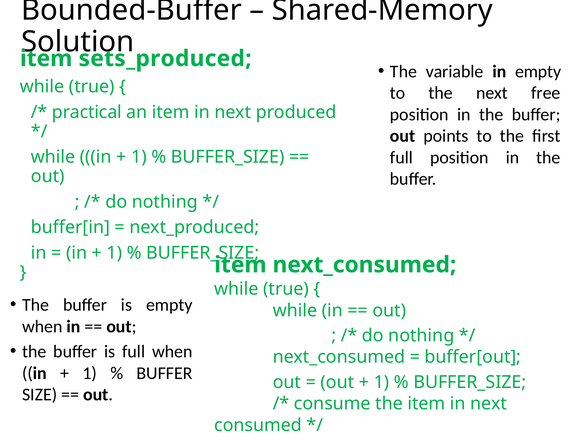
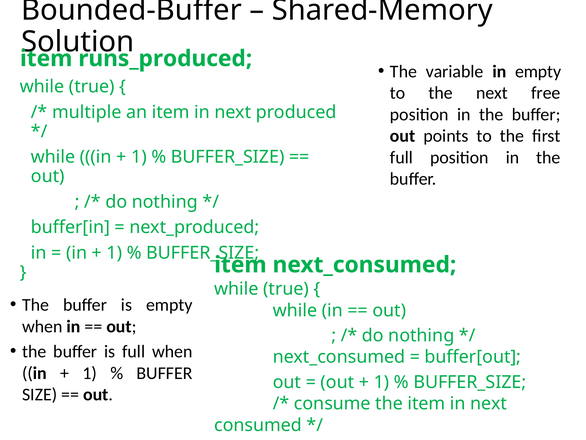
sets_produced: sets_produced -> runs_produced
practical: practical -> multiple
